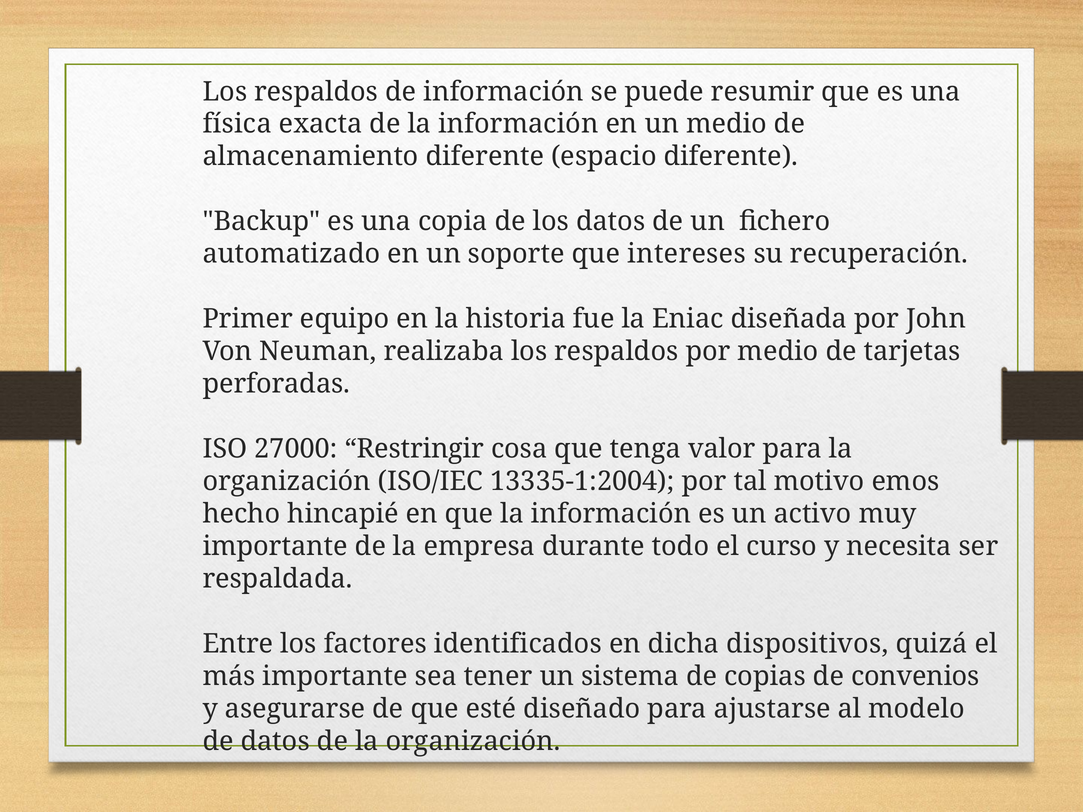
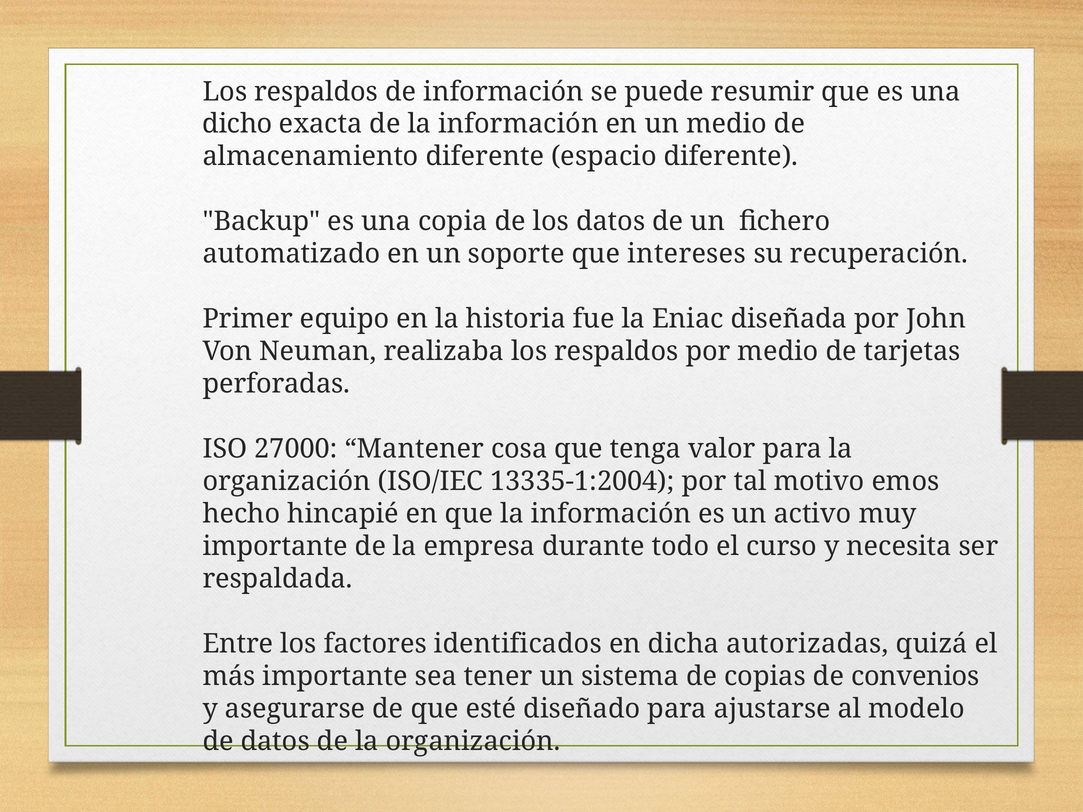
física: física -> dicho
Restringir: Restringir -> Mantener
dispositivos: dispositivos -> autorizadas
